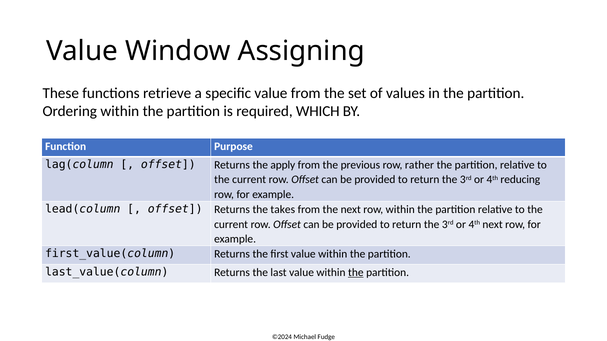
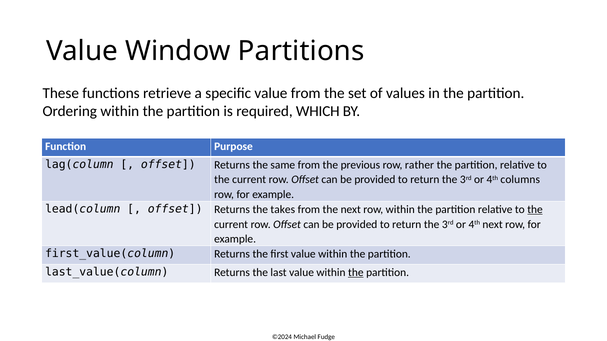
Assigning: Assigning -> Partitions
apply: apply -> same
reducing: reducing -> columns
the at (535, 210) underline: none -> present
